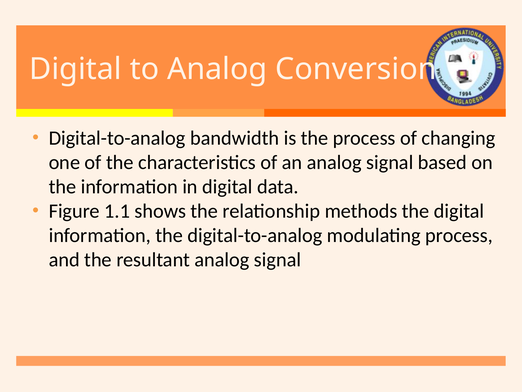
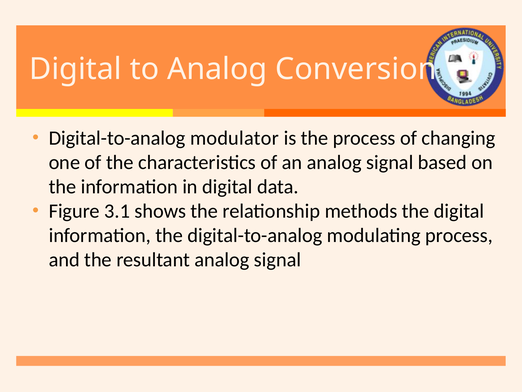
bandwidth: bandwidth -> modulator
1.1: 1.1 -> 3.1
